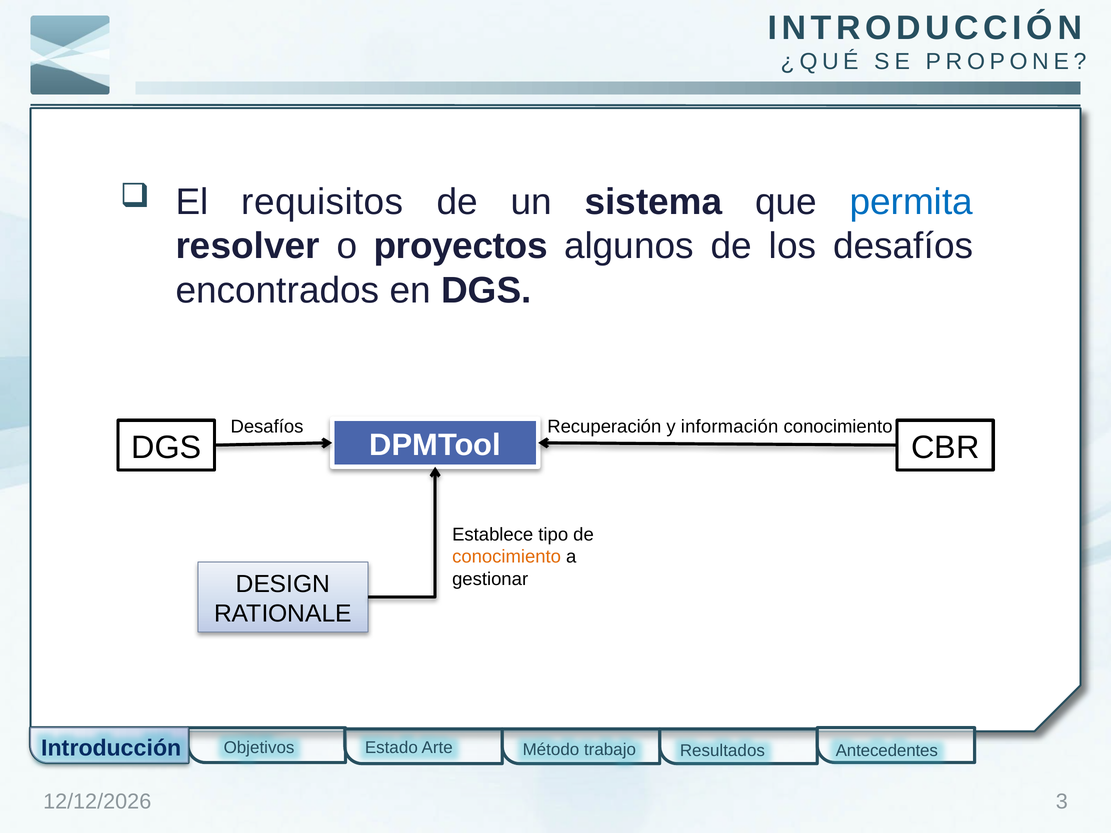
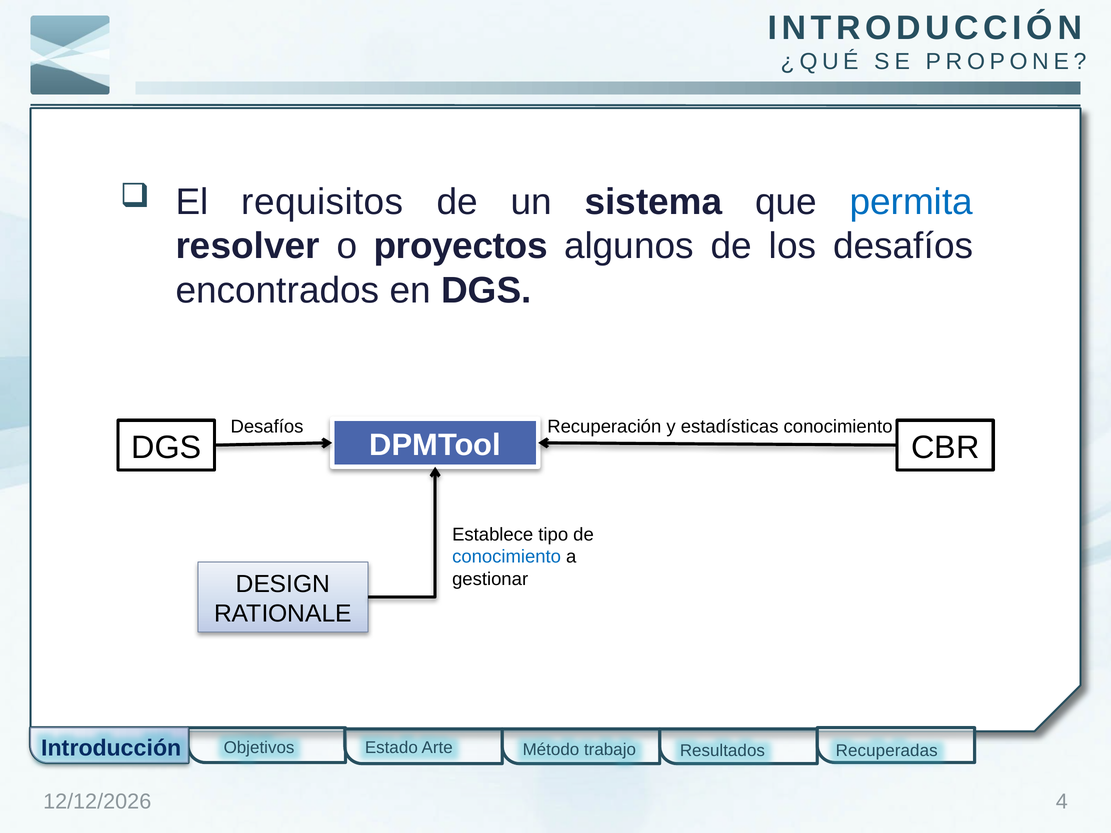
información: información -> estadísticas
conocimiento at (507, 557) colour: orange -> blue
Antecedentes: Antecedentes -> Recuperadas
3: 3 -> 4
